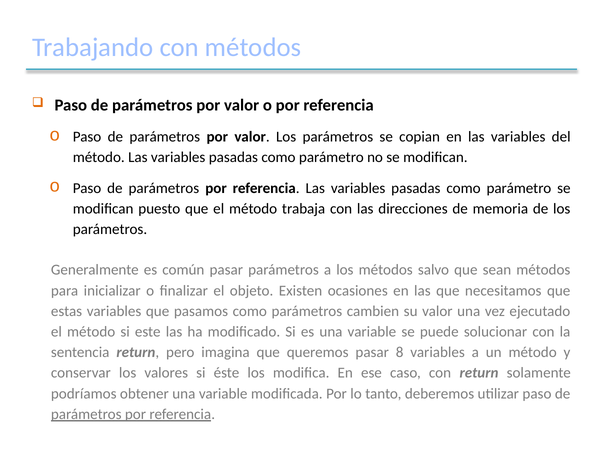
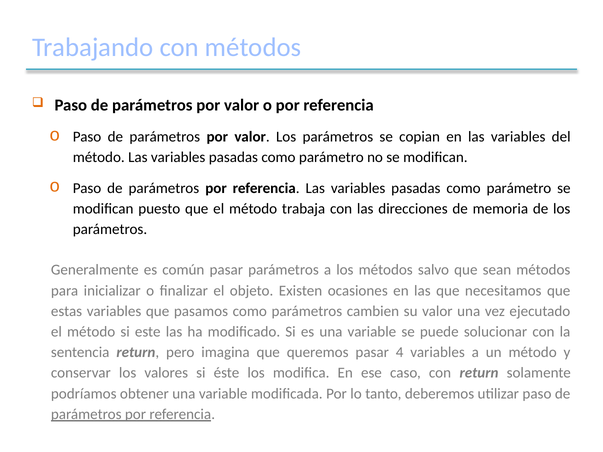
8: 8 -> 4
